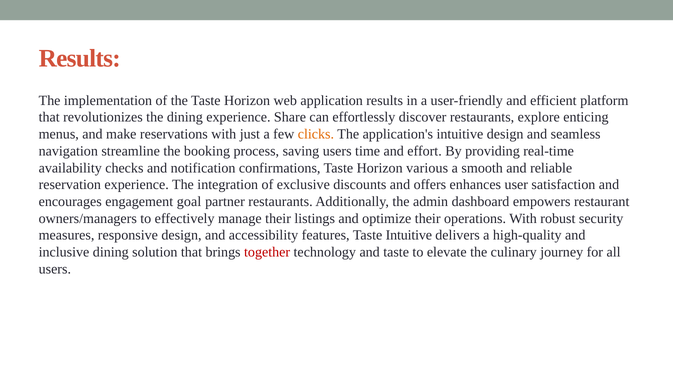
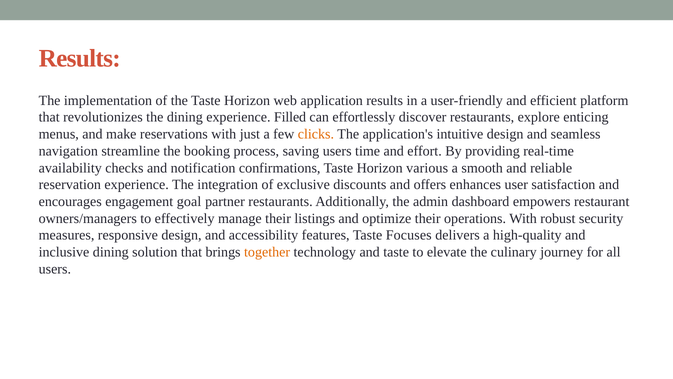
Share: Share -> Filled
Taste Intuitive: Intuitive -> Focuses
together colour: red -> orange
